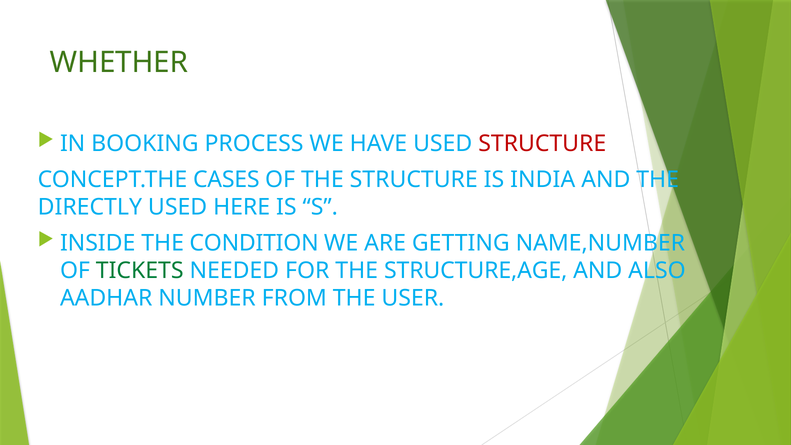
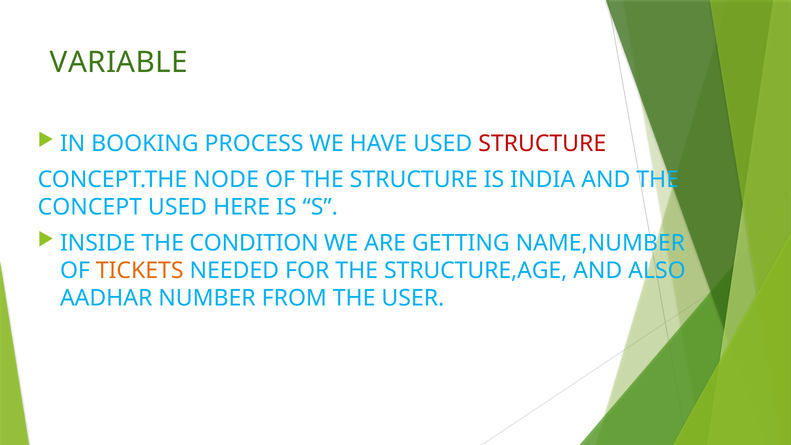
WHETHER: WHETHER -> VARIABLE
CASES: CASES -> NODE
DIRECTLY: DIRECTLY -> CONCEPT
TICKETS colour: green -> orange
